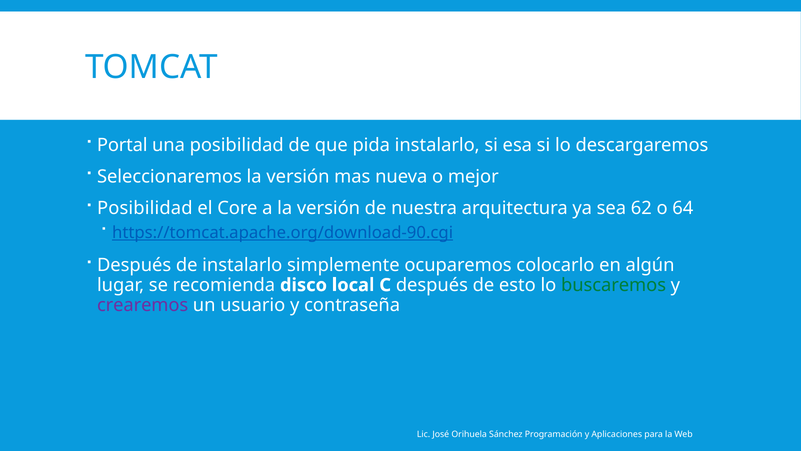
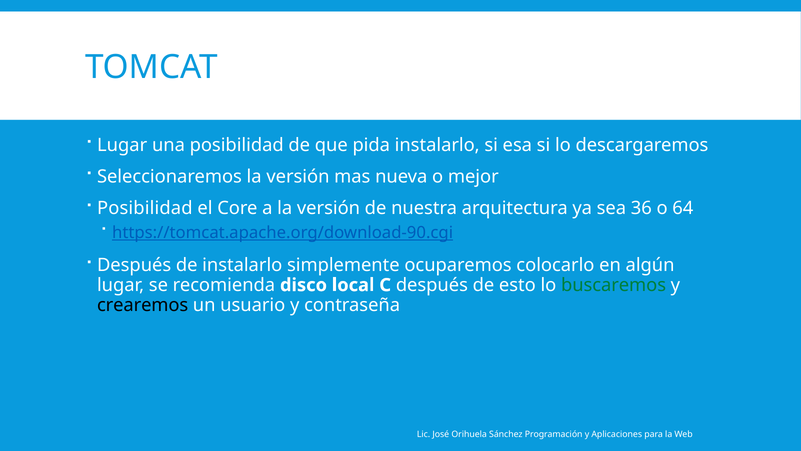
Portal at (122, 145): Portal -> Lugar
62: 62 -> 36
crearemos colour: purple -> black
